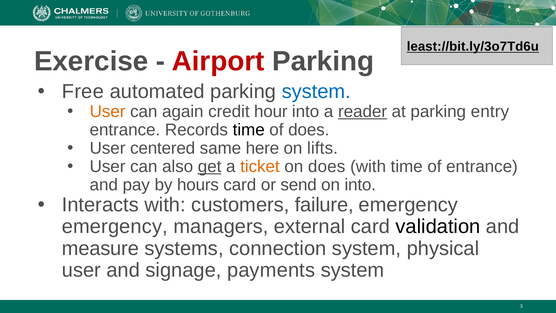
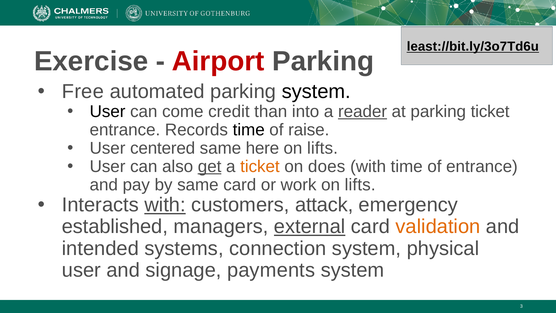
system at (316, 91) colour: blue -> black
User at (108, 111) colour: orange -> black
again: again -> come
hour: hour -> than
parking entry: entry -> ticket
of does: does -> raise
by hours: hours -> same
send: send -> work
into at (360, 185): into -> lifts
with at (165, 205) underline: none -> present
failure: failure -> attack
emergency at (115, 227): emergency -> established
external underline: none -> present
validation colour: black -> orange
measure: measure -> intended
